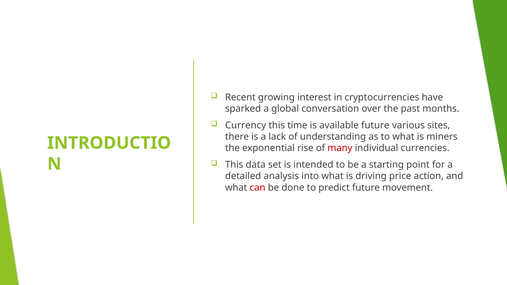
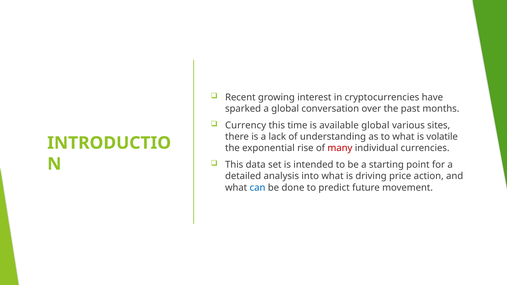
available future: future -> global
miners: miners -> volatile
can colour: red -> blue
